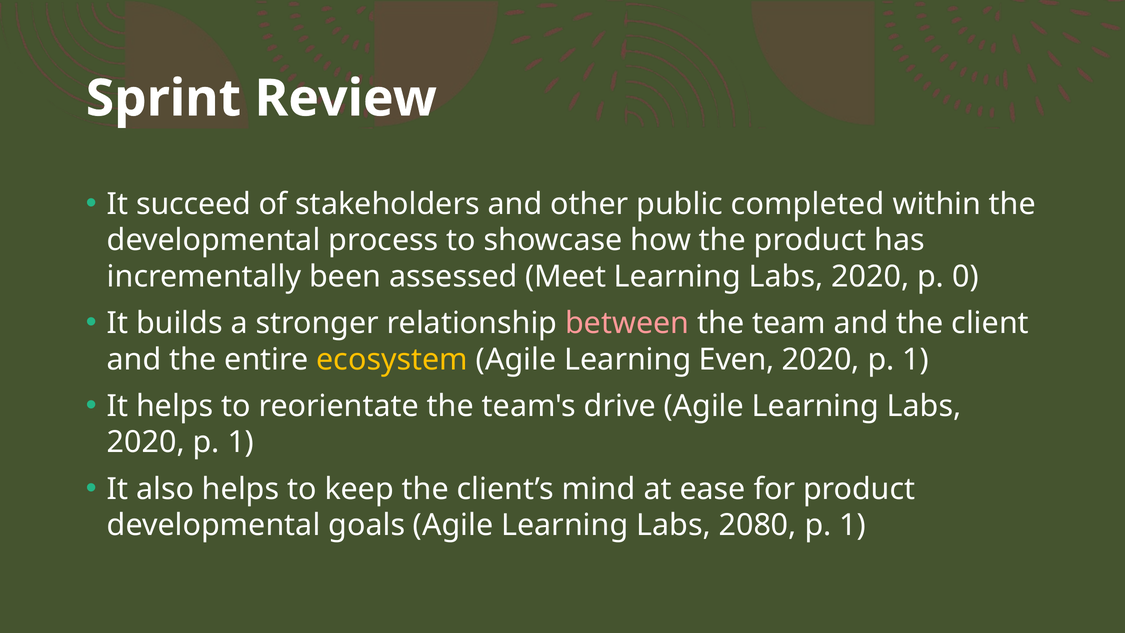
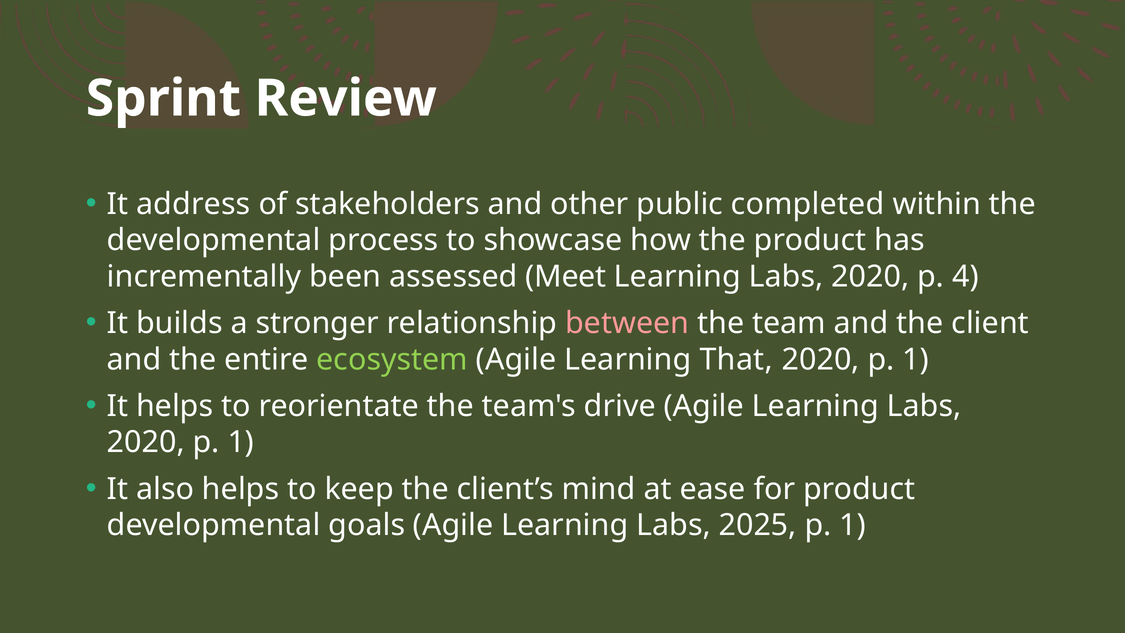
succeed: succeed -> address
0: 0 -> 4
ecosystem colour: yellow -> light green
Even: Even -> That
2080: 2080 -> 2025
